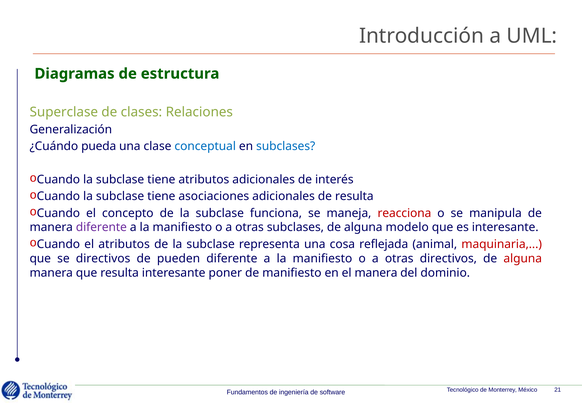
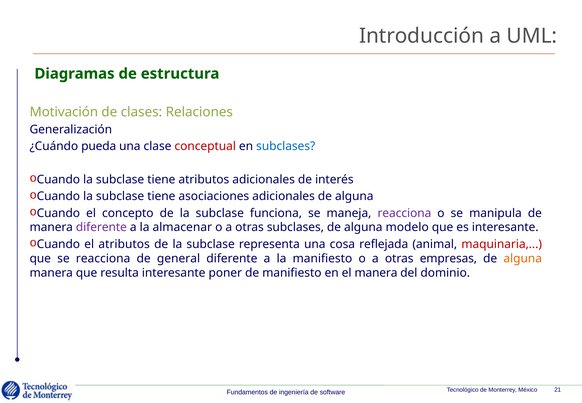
Superclase: Superclase -> Motivación
conceptual colour: blue -> red
adicionales de resulta: resulta -> alguna
reacciona at (404, 213) colour: red -> purple
manifiesto at (182, 227): manifiesto -> almacenar
se directivos: directivos -> reacciona
pueden: pueden -> general
otras directivos: directivos -> empresas
alguna at (523, 258) colour: red -> orange
